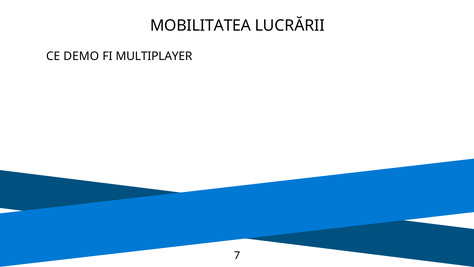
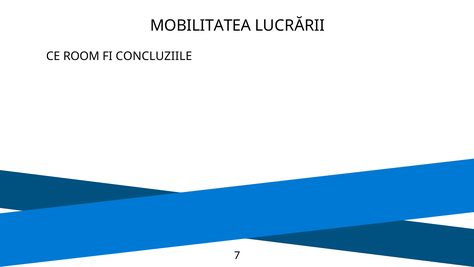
DEMO: DEMO -> ROOM
MULTIPLAYER: MULTIPLAYER -> CONCLUZIILE
